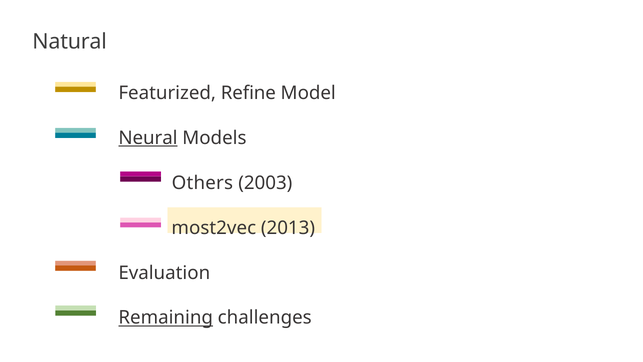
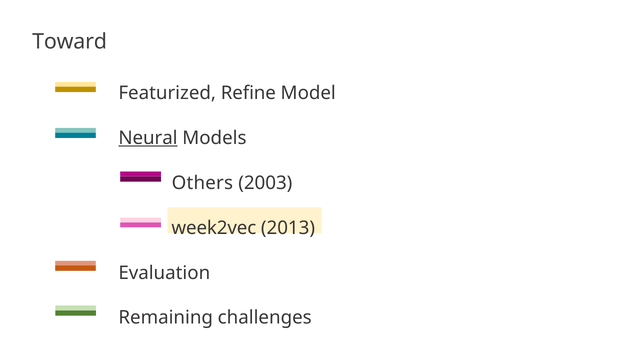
Natural: Natural -> Toward
most2vec: most2vec -> week2vec
Remaining underline: present -> none
